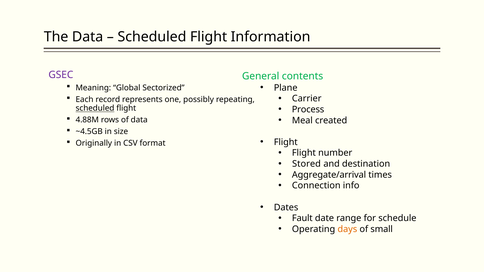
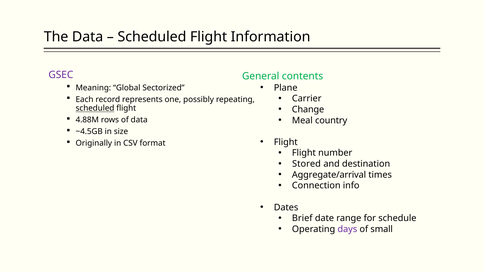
Process: Process -> Change
created: created -> country
Fault: Fault -> Brief
days colour: orange -> purple
